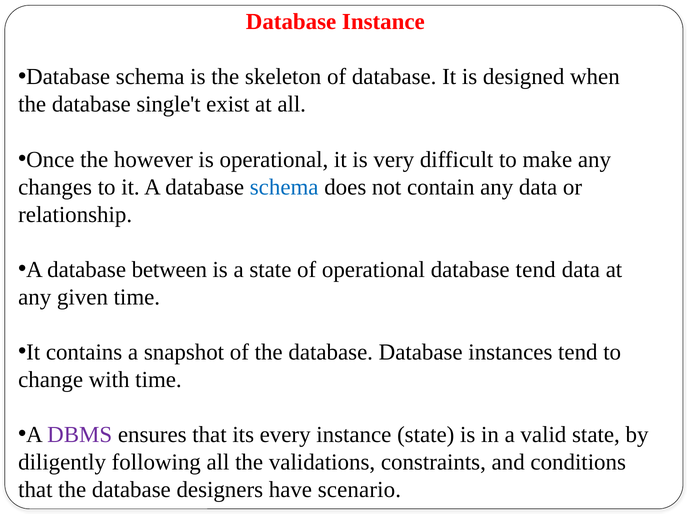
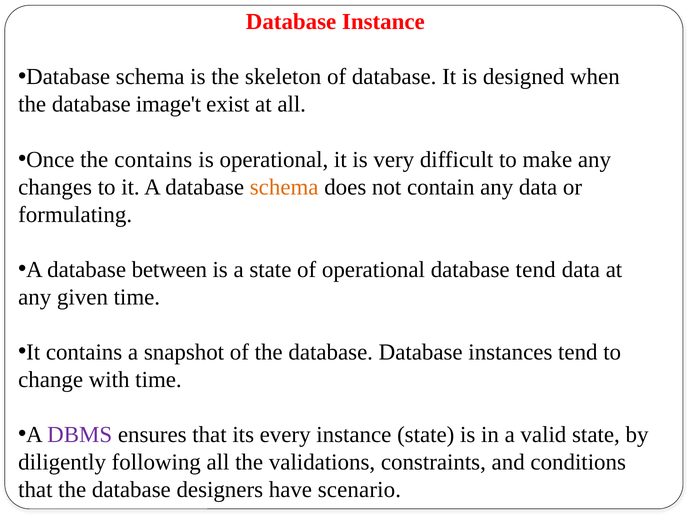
single't: single't -> image't
the however: however -> contains
schema at (284, 187) colour: blue -> orange
relationship: relationship -> formulating
